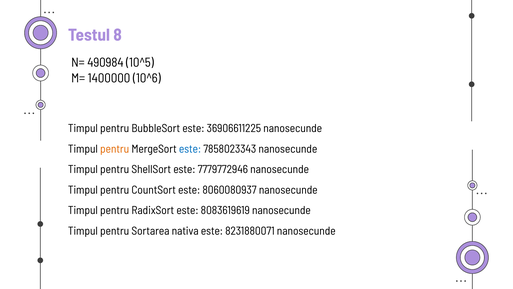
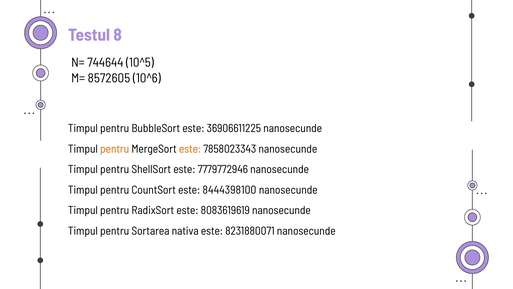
490984: 490984 -> 744644
1400000: 1400000 -> 8572605
este at (190, 149) colour: blue -> orange
8060080937: 8060080937 -> 8444398100
